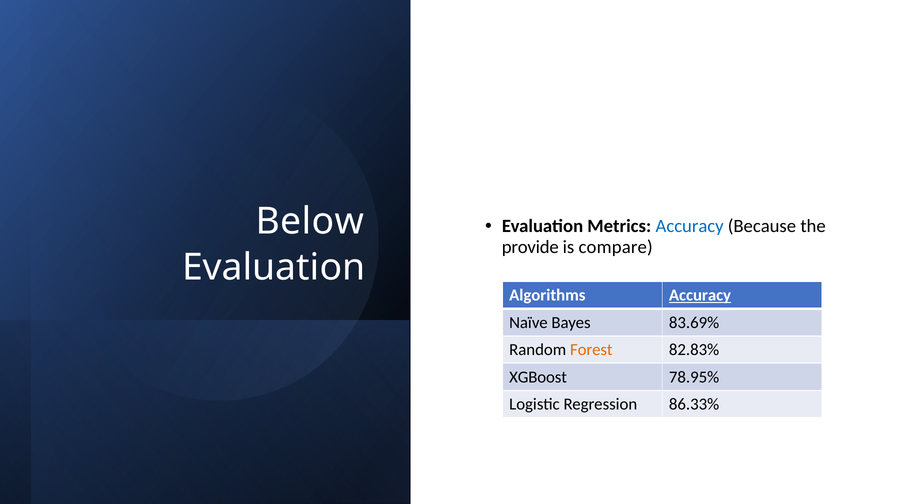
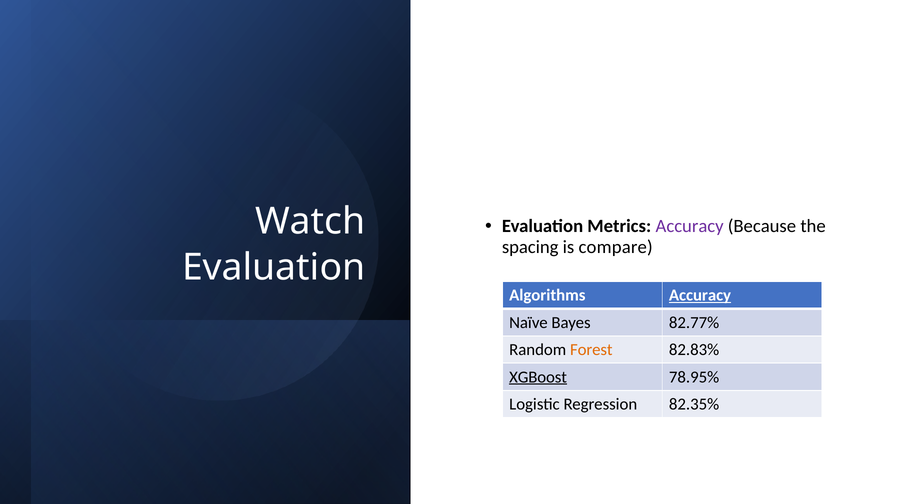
Below: Below -> Watch
Accuracy at (690, 227) colour: blue -> purple
provide: provide -> spacing
83.69%: 83.69% -> 82.77%
XGBoost underline: none -> present
86.33%: 86.33% -> 82.35%
